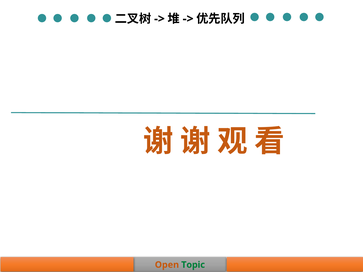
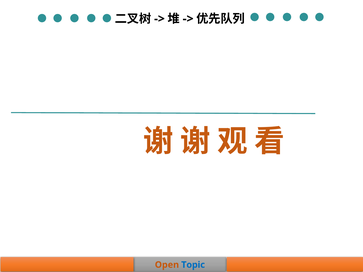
Topic colour: green -> blue
